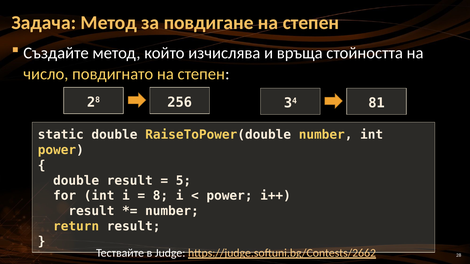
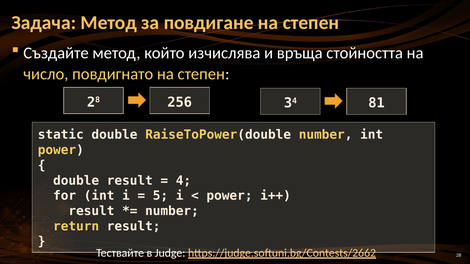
5: 5 -> 4
8: 8 -> 5
